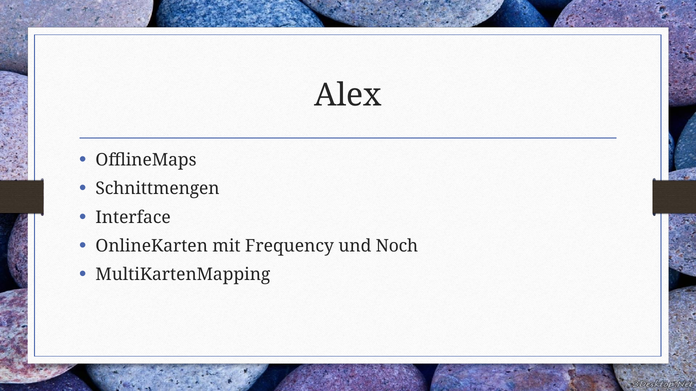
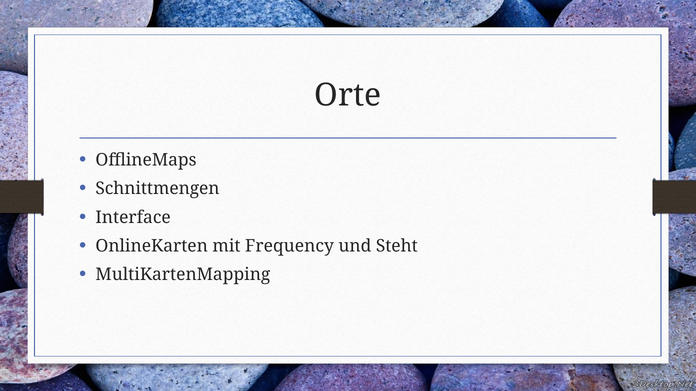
Alex: Alex -> Orte
Noch: Noch -> Steht
